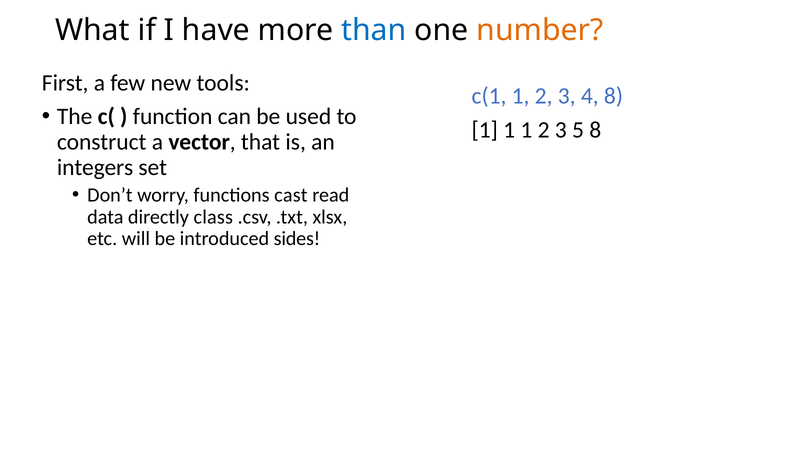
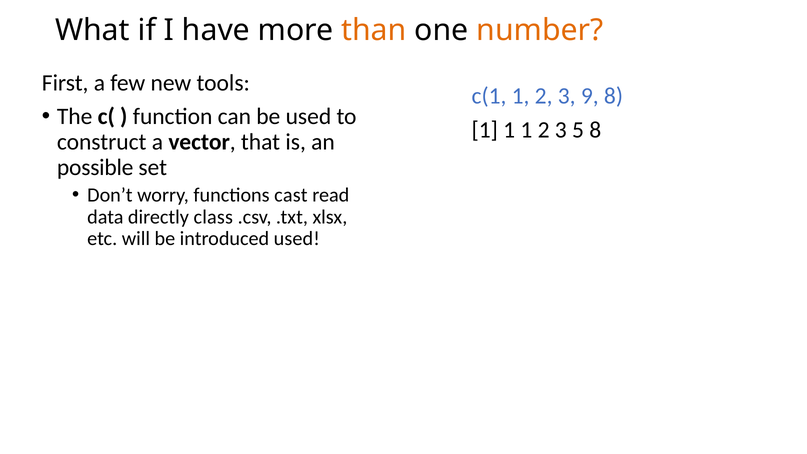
than colour: blue -> orange
4: 4 -> 9
integers: integers -> possible
introduced sides: sides -> used
